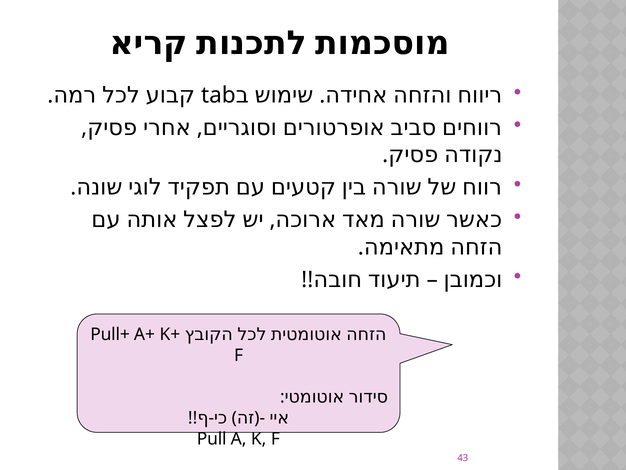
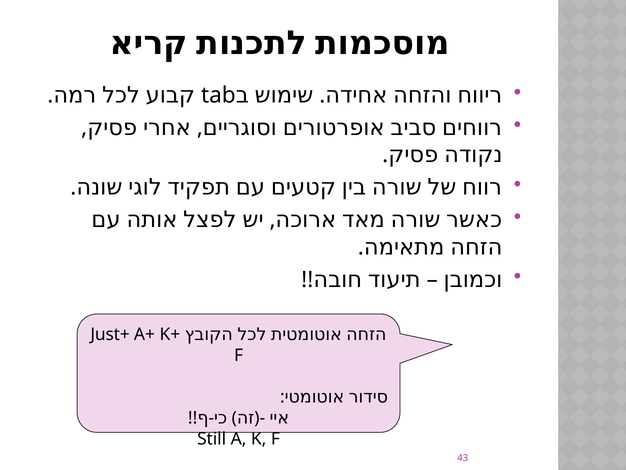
Pull+: Pull+ -> Just+
Pull: Pull -> Still
